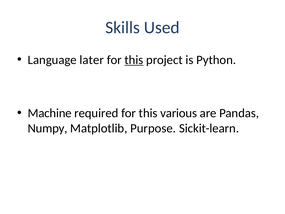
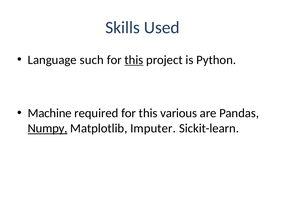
later: later -> such
Numpy underline: none -> present
Purpose: Purpose -> Imputer
